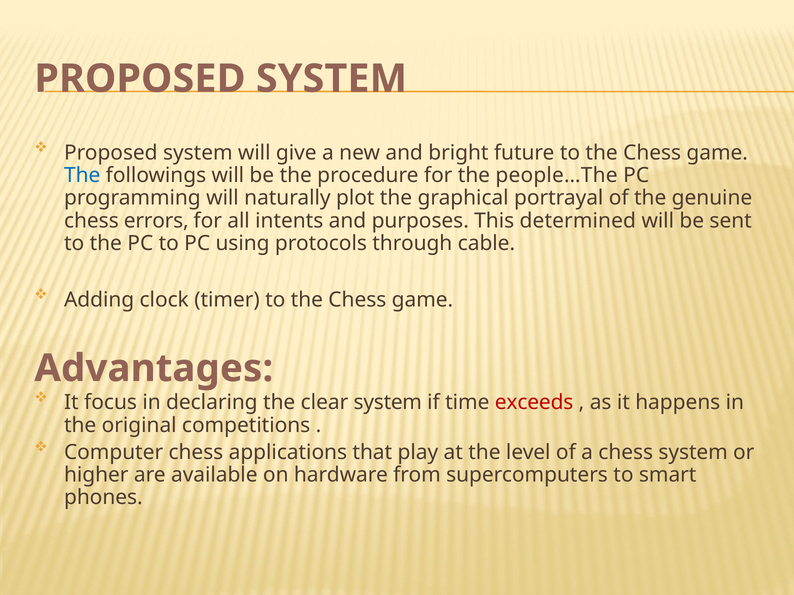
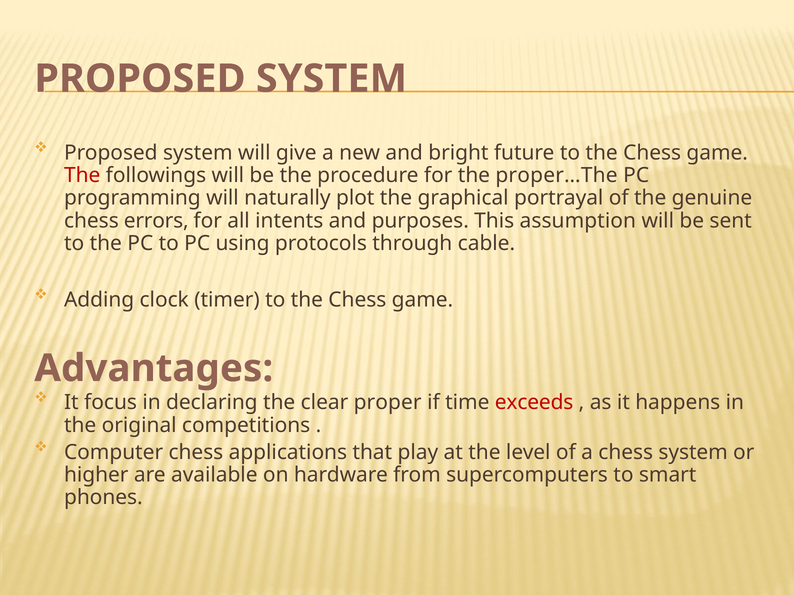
The at (82, 176) colour: blue -> red
people…The: people…The -> proper…The
determined: determined -> assumption
clear systеm: systеm -> proper
